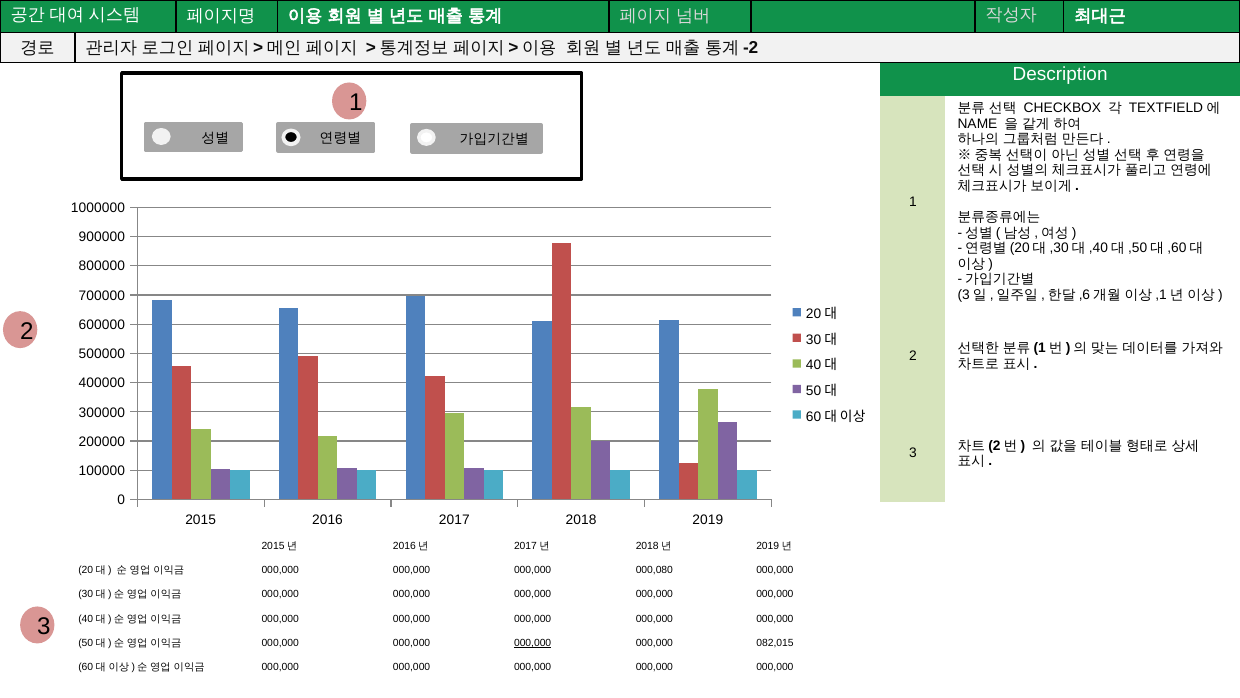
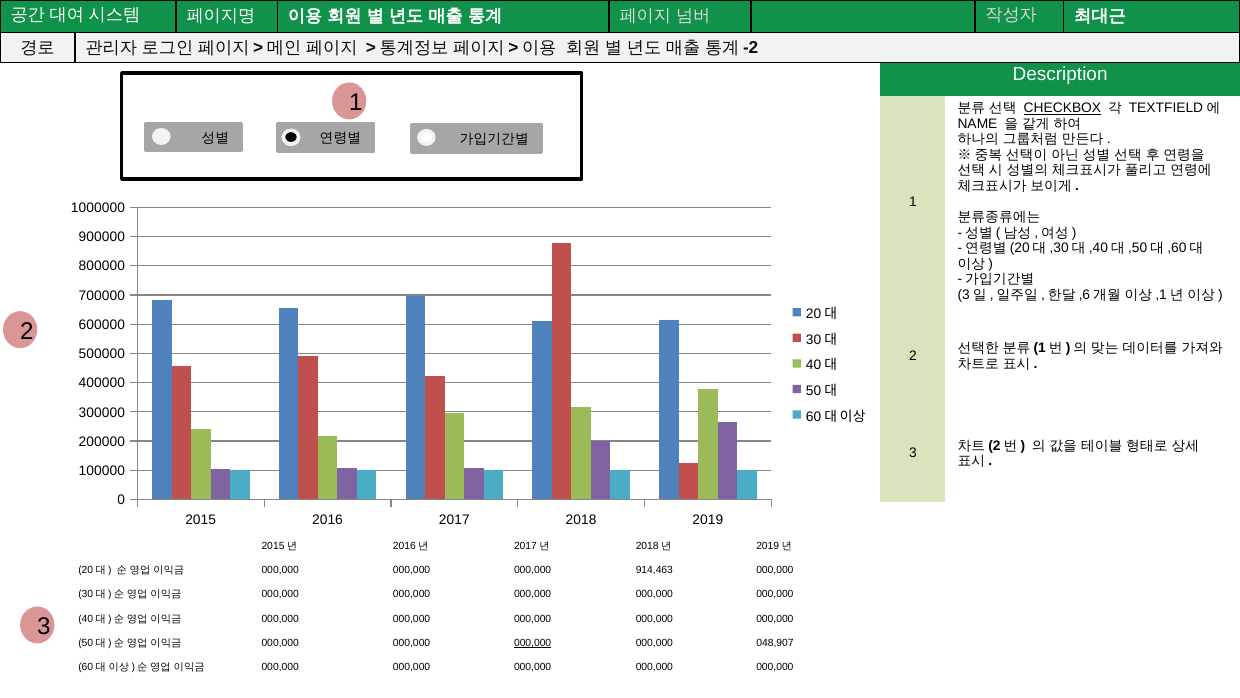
CHECKBOX underline: none -> present
000,080: 000,080 -> 914,463
082,015: 082,015 -> 048,907
